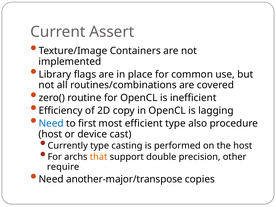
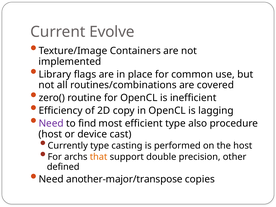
Assert: Assert -> Evolve
Need at (51, 123) colour: blue -> purple
first: first -> find
require: require -> defined
